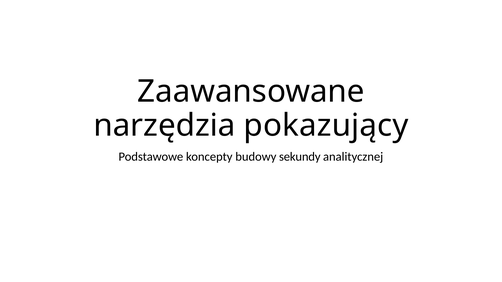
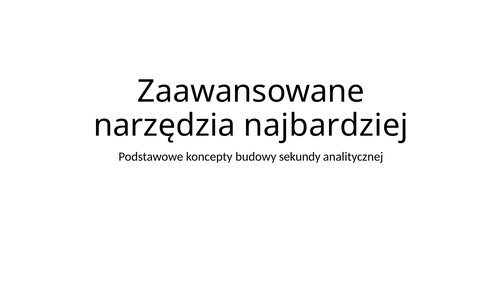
pokazujący: pokazujący -> najbardziej
